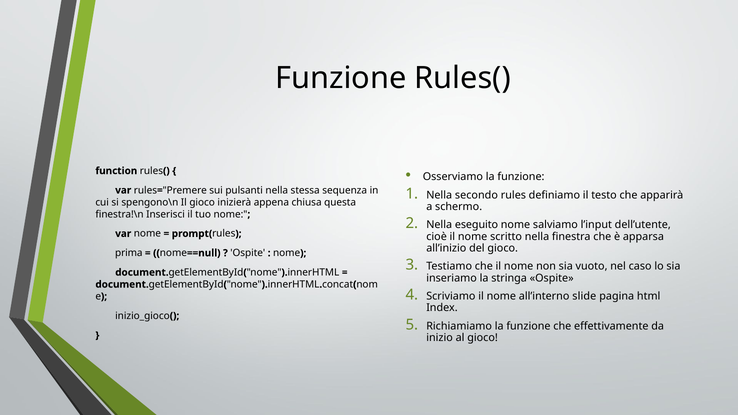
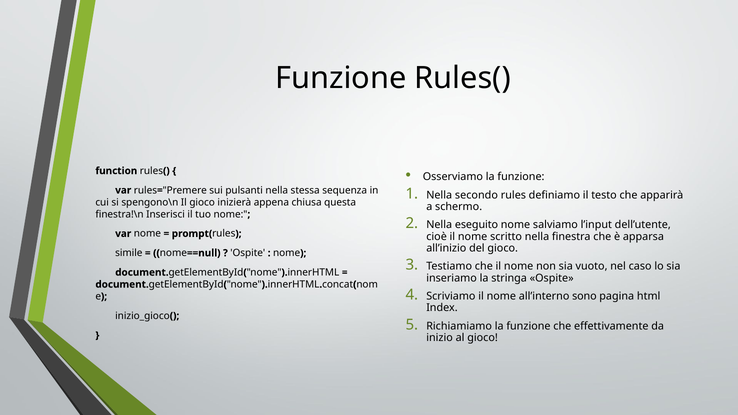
prima: prima -> simile
slide: slide -> sono
